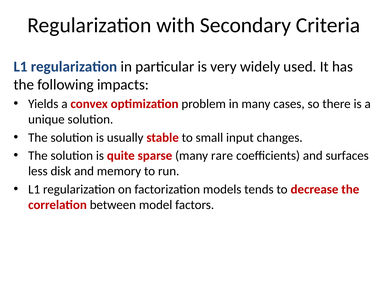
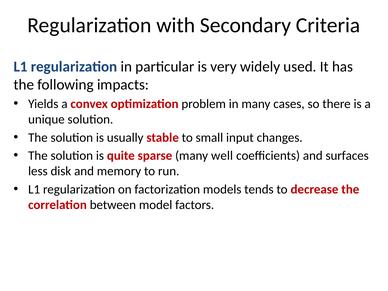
rare: rare -> well
